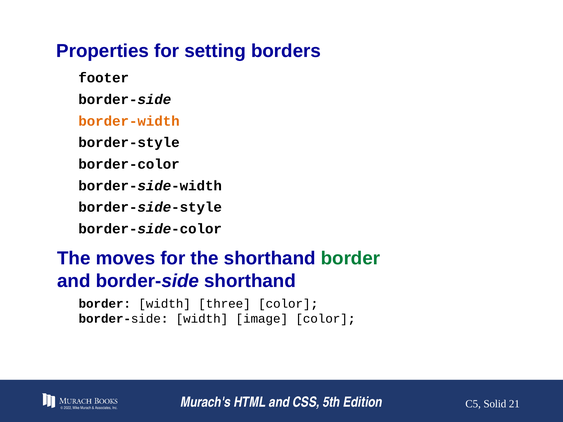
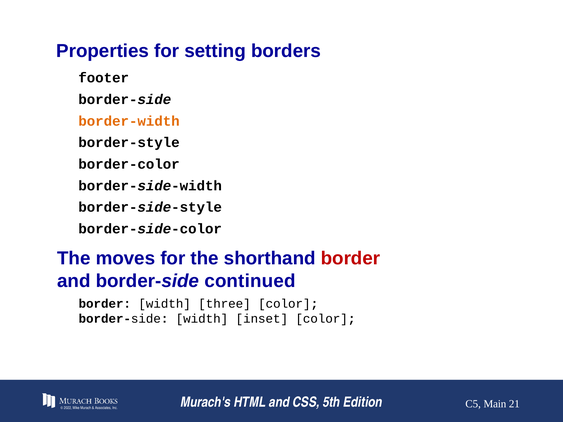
border at (350, 258) colour: green -> red
border-side shorthand: shorthand -> continued
image: image -> inset
Solid: Solid -> Main
